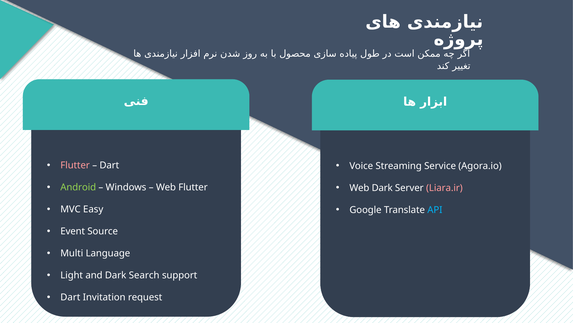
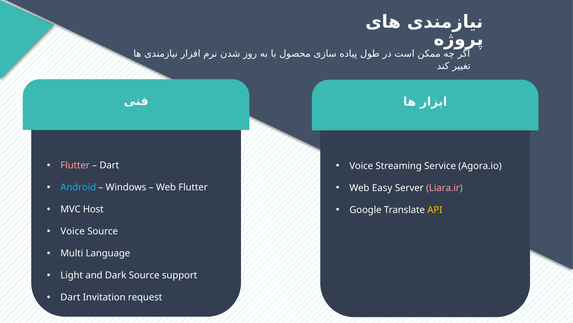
Android colour: light green -> light blue
Web Dark: Dark -> Easy
Easy: Easy -> Host
API colour: light blue -> yellow
Event at (73, 231): Event -> Voice
Dark Search: Search -> Source
